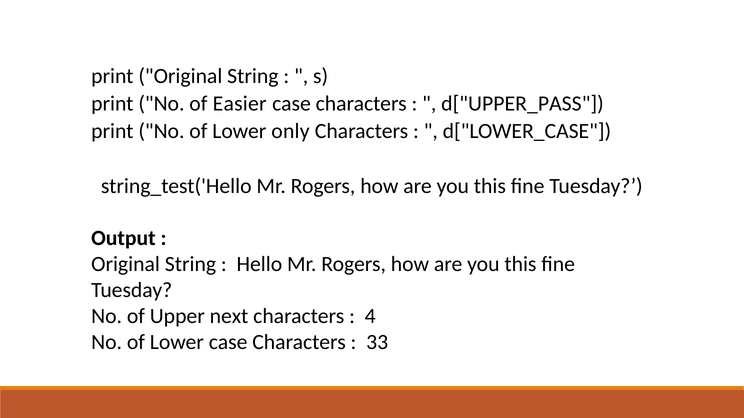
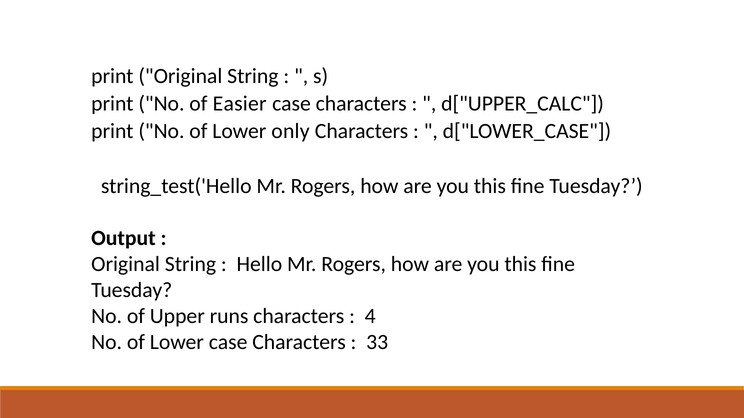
d["UPPER_PASS: d["UPPER_PASS -> d["UPPER_CALC
next: next -> runs
